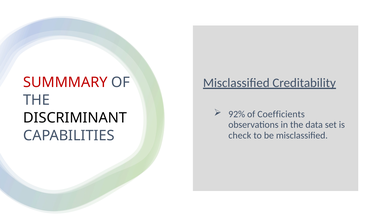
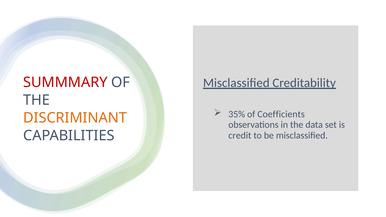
92%: 92% -> 35%
DISCRIMINANT colour: black -> orange
check: check -> credit
